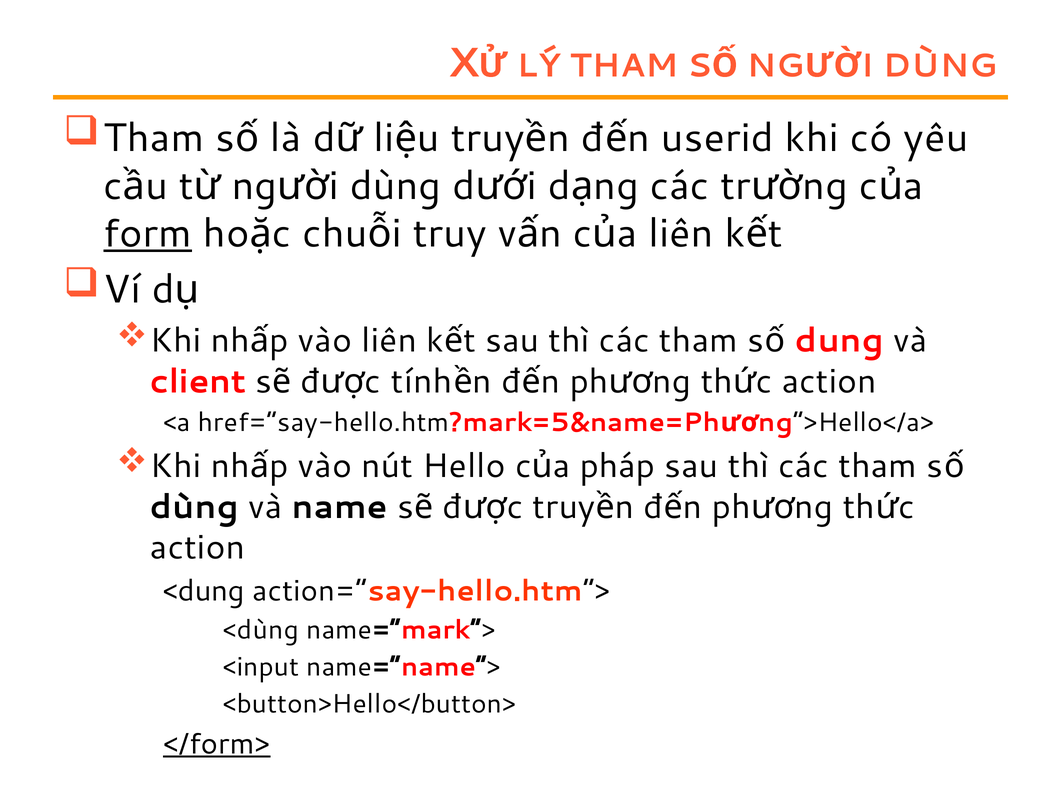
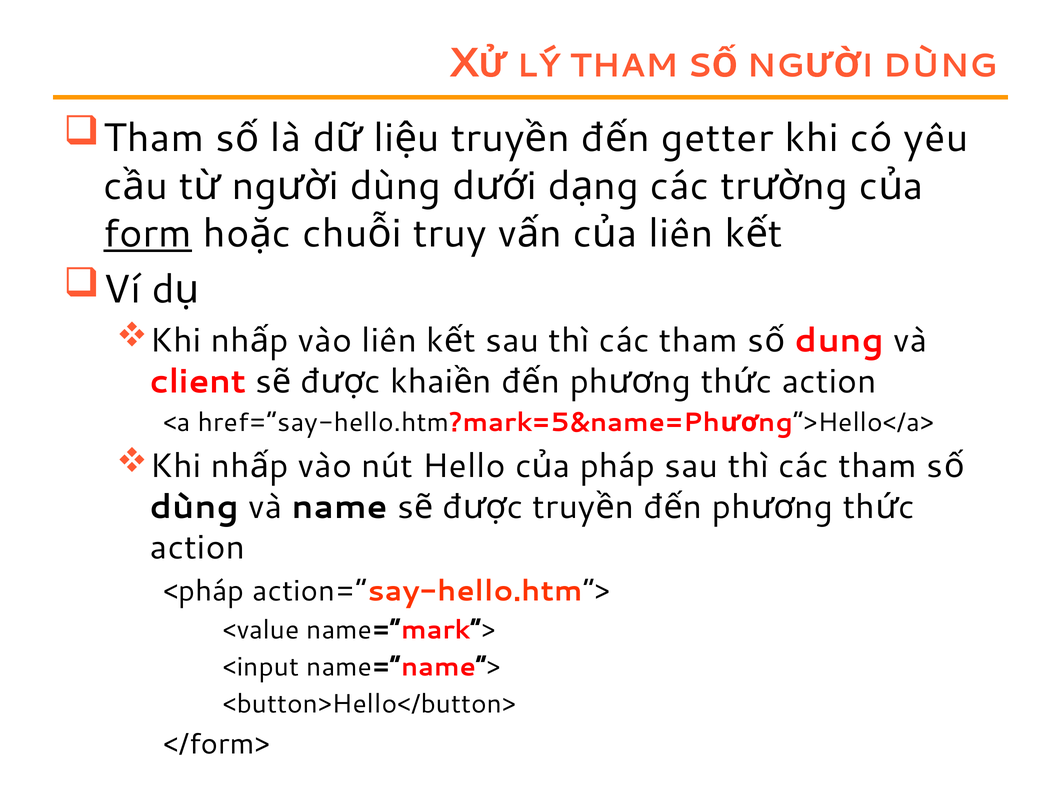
userid: userid -> getter
tính: tính -> khai
<dung: <dung -> <pháp
<dùng: <dùng -> <value
</form> underline: present -> none
